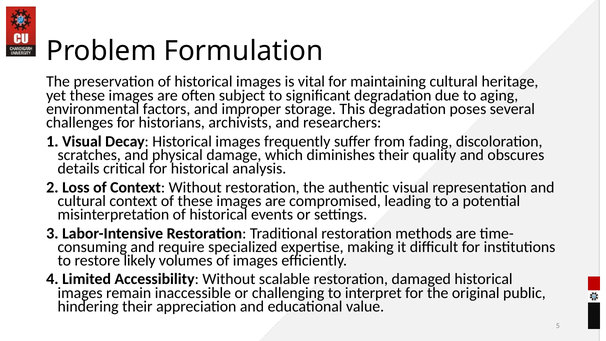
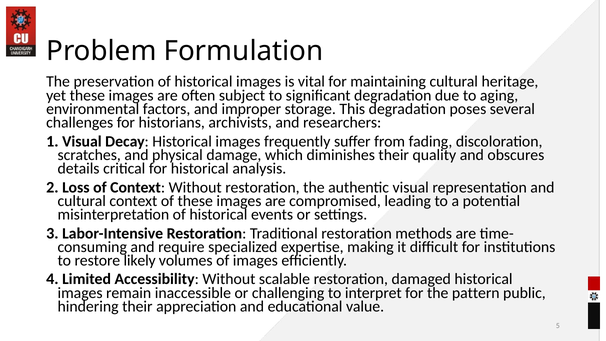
original: original -> pattern
